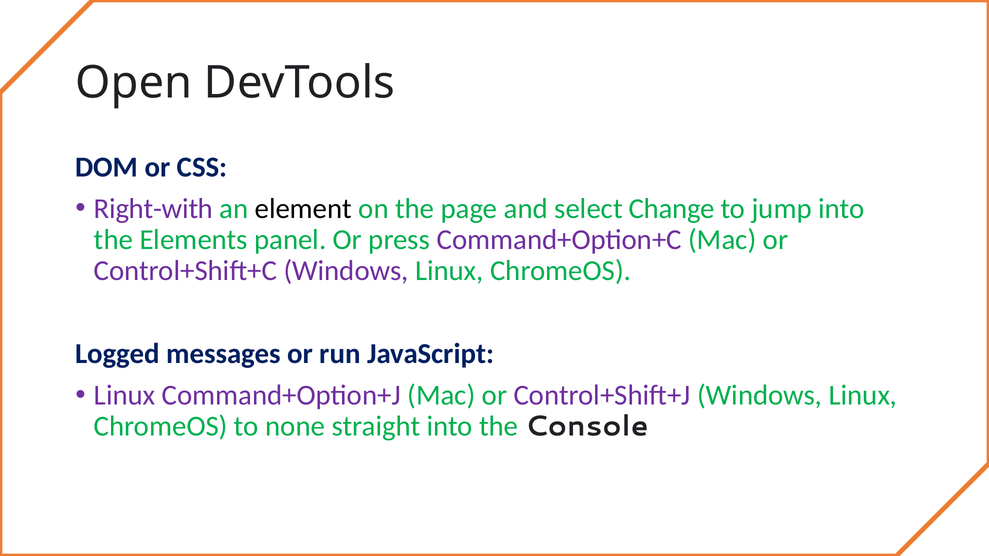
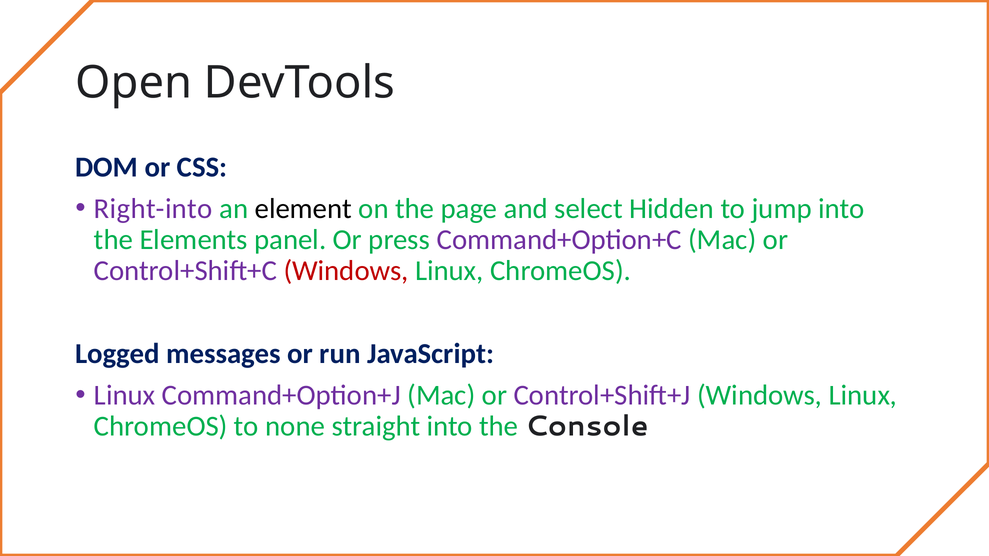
Right-with: Right-with -> Right-into
Change: Change -> Hidden
Windows at (346, 271) colour: purple -> red
